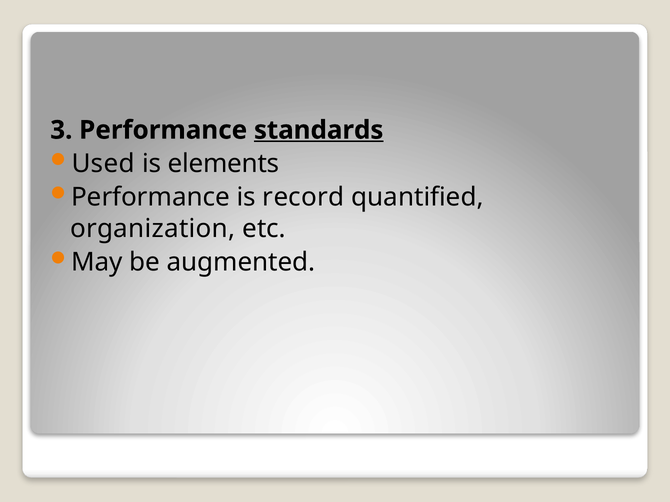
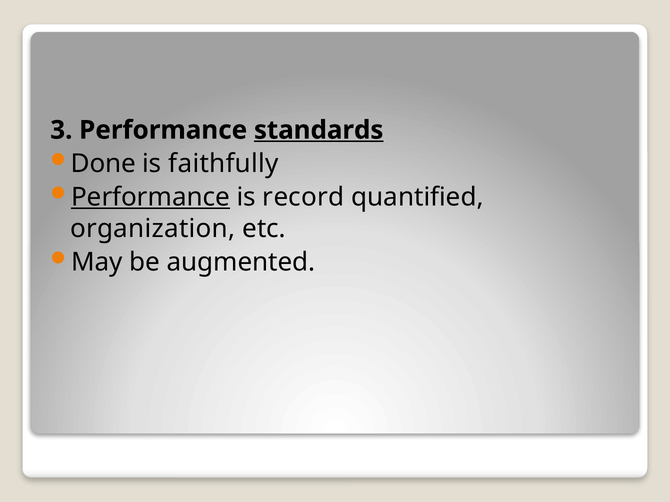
Used: Used -> Done
elements: elements -> faithfully
Performance at (150, 197) underline: none -> present
